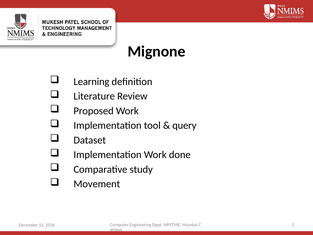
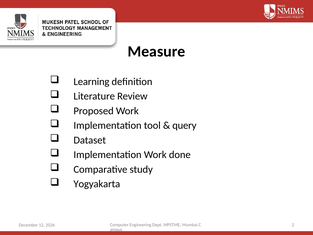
Mignone: Mignone -> Measure
Movement: Movement -> Yogyakarta
